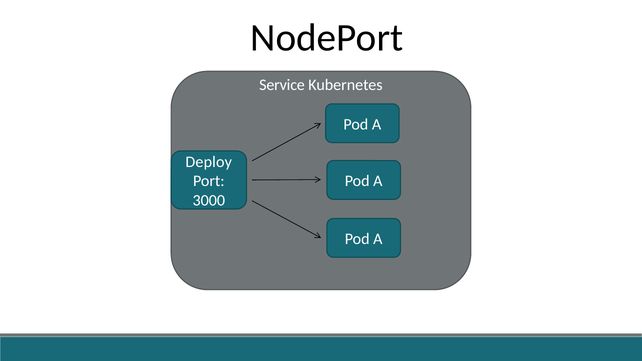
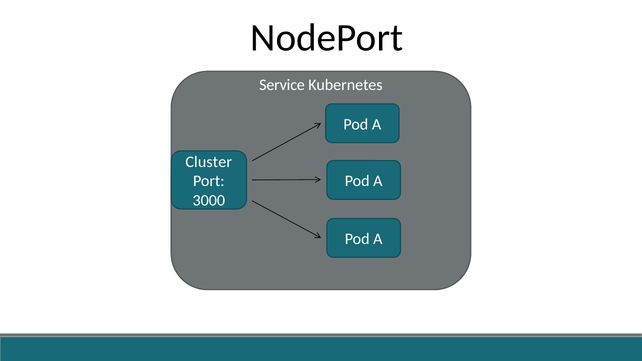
Deploy: Deploy -> Cluster
